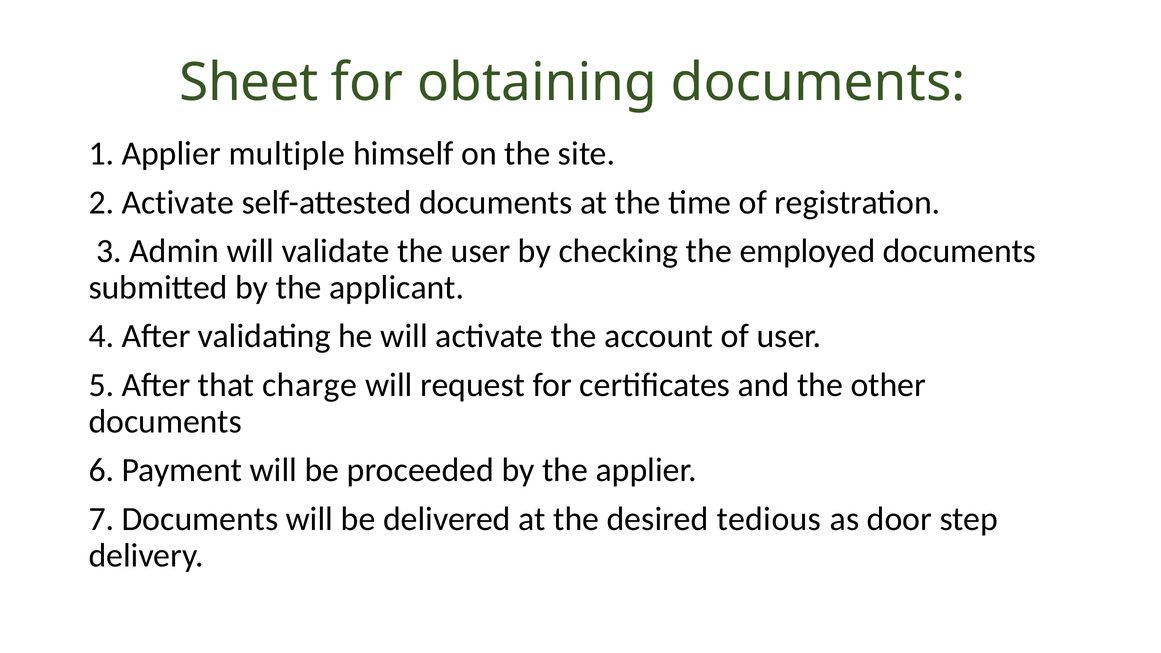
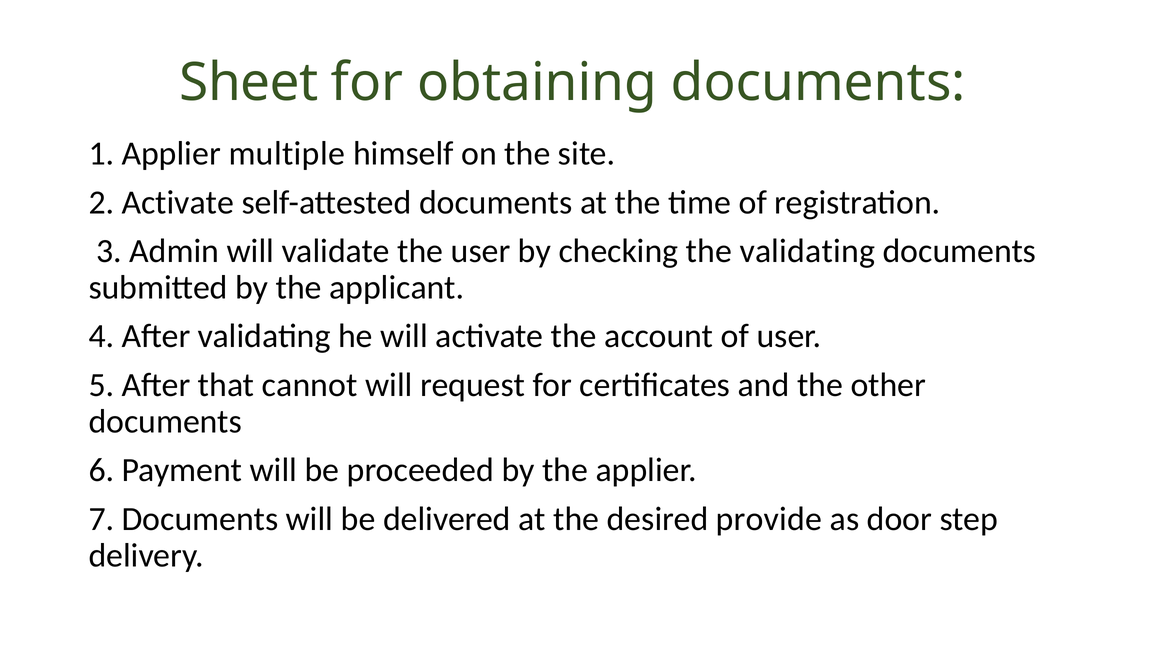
the employed: employed -> validating
charge: charge -> cannot
tedious: tedious -> provide
